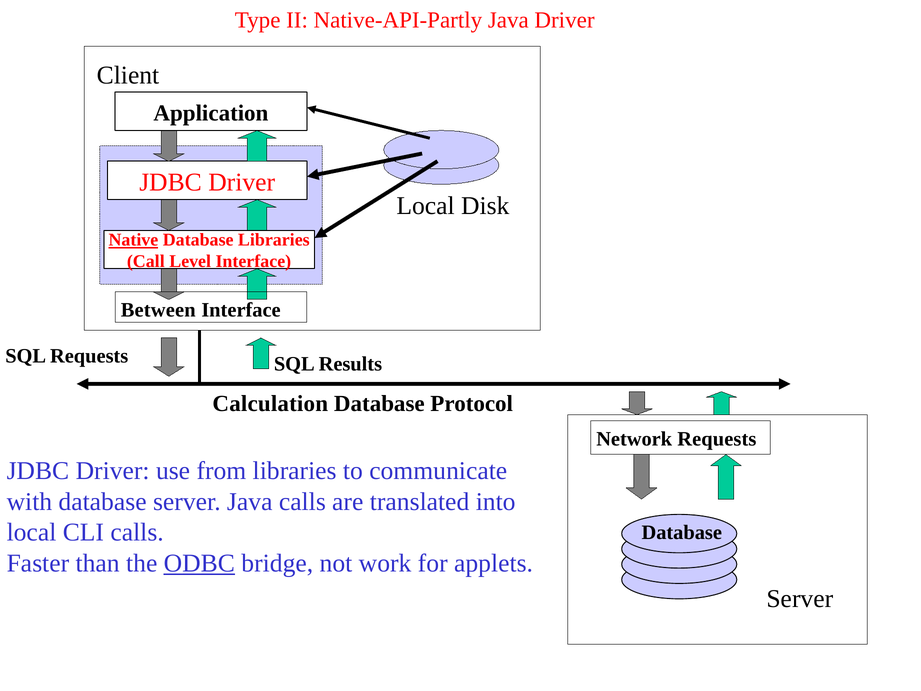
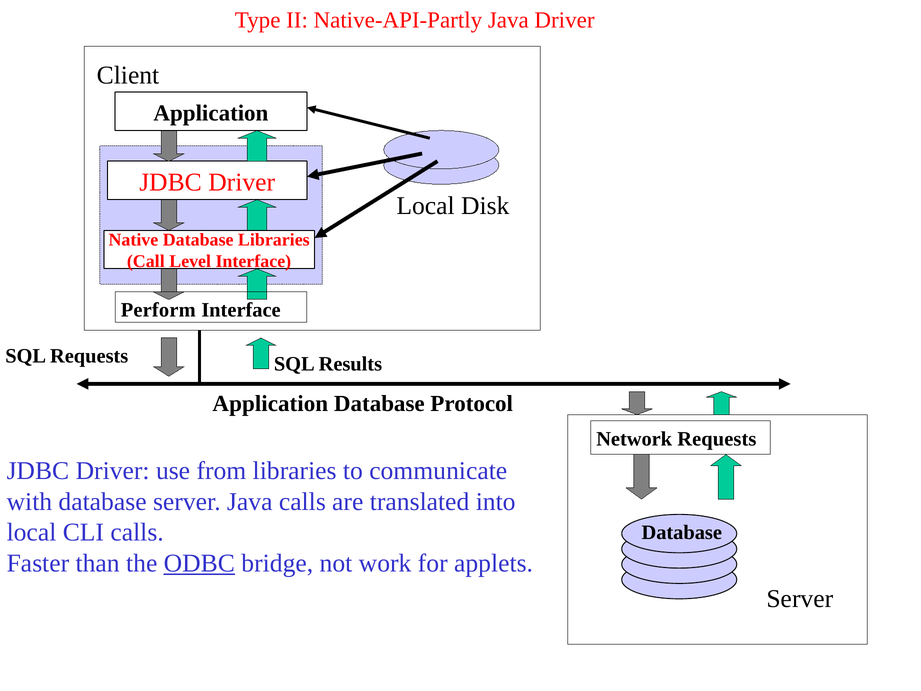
Native underline: present -> none
Between: Between -> Perform
Calculation at (270, 403): Calculation -> Application
